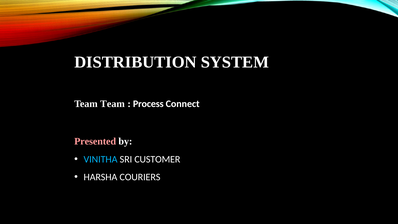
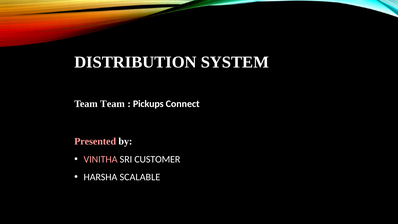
Process: Process -> Pickups
VINITHA colour: light blue -> pink
COURIERS: COURIERS -> SCALABLE
